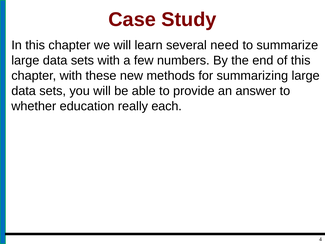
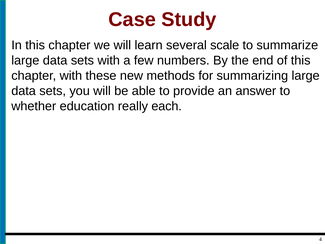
need: need -> scale
